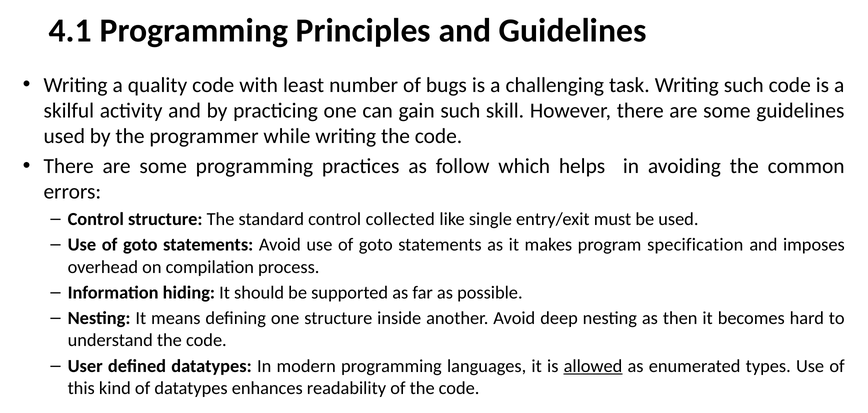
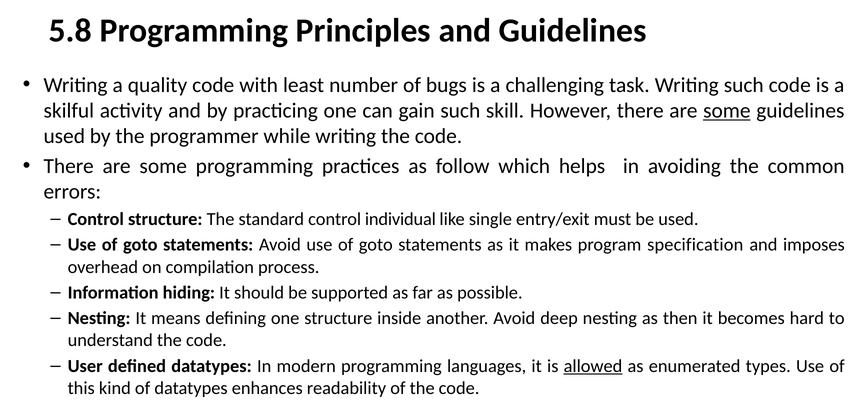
4.1: 4.1 -> 5.8
some at (727, 111) underline: none -> present
collected: collected -> individual
